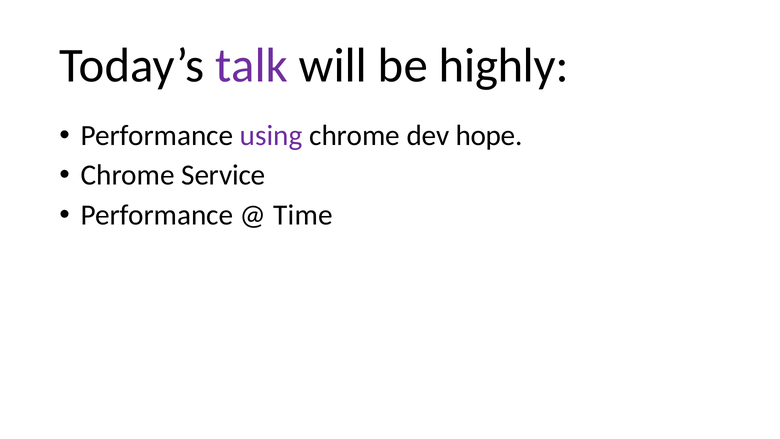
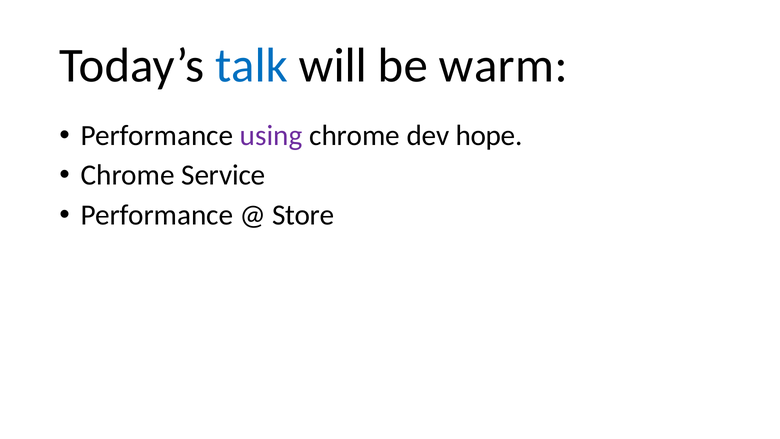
talk colour: purple -> blue
highly: highly -> warm
Time: Time -> Store
